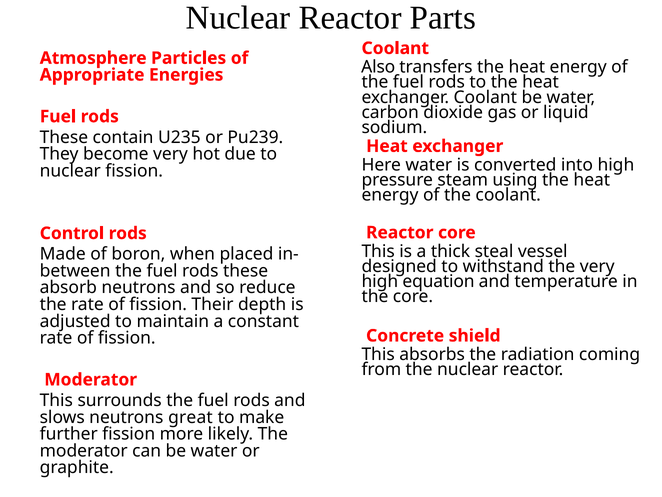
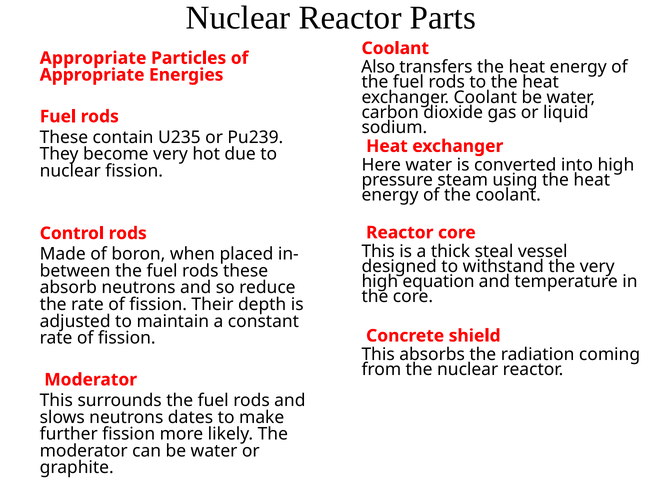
Atmosphere at (93, 58): Atmosphere -> Appropriate
great: great -> dates
